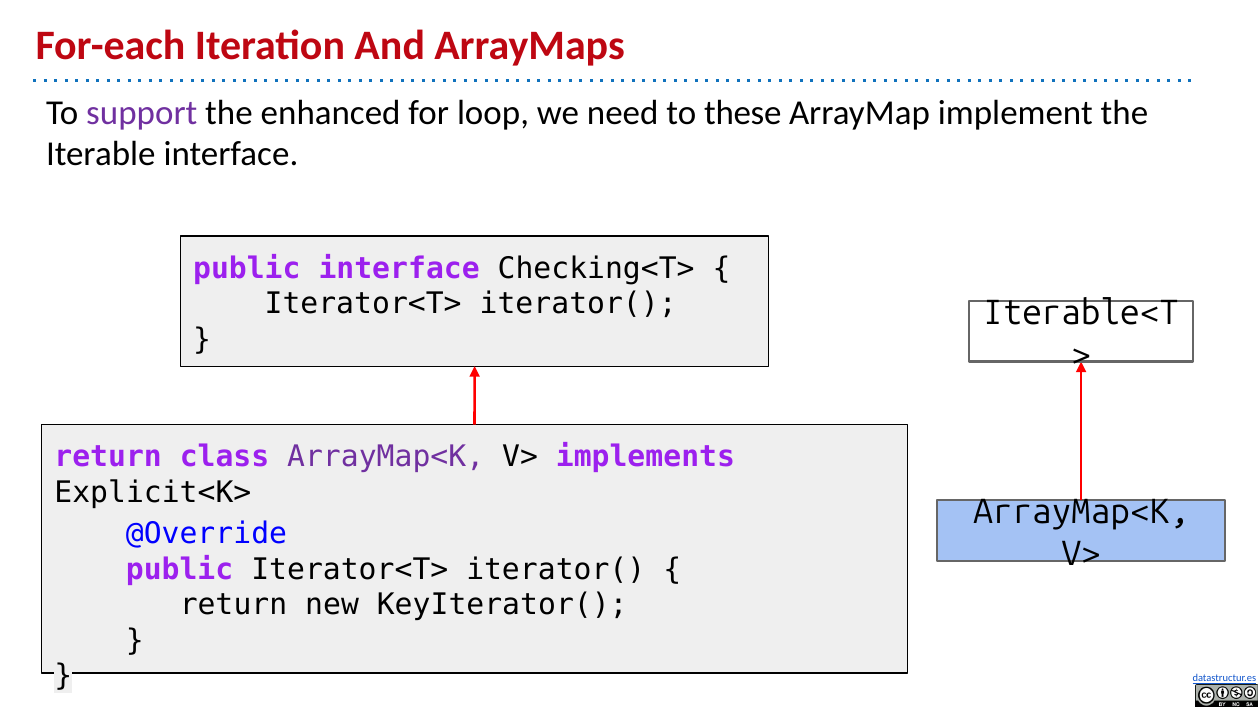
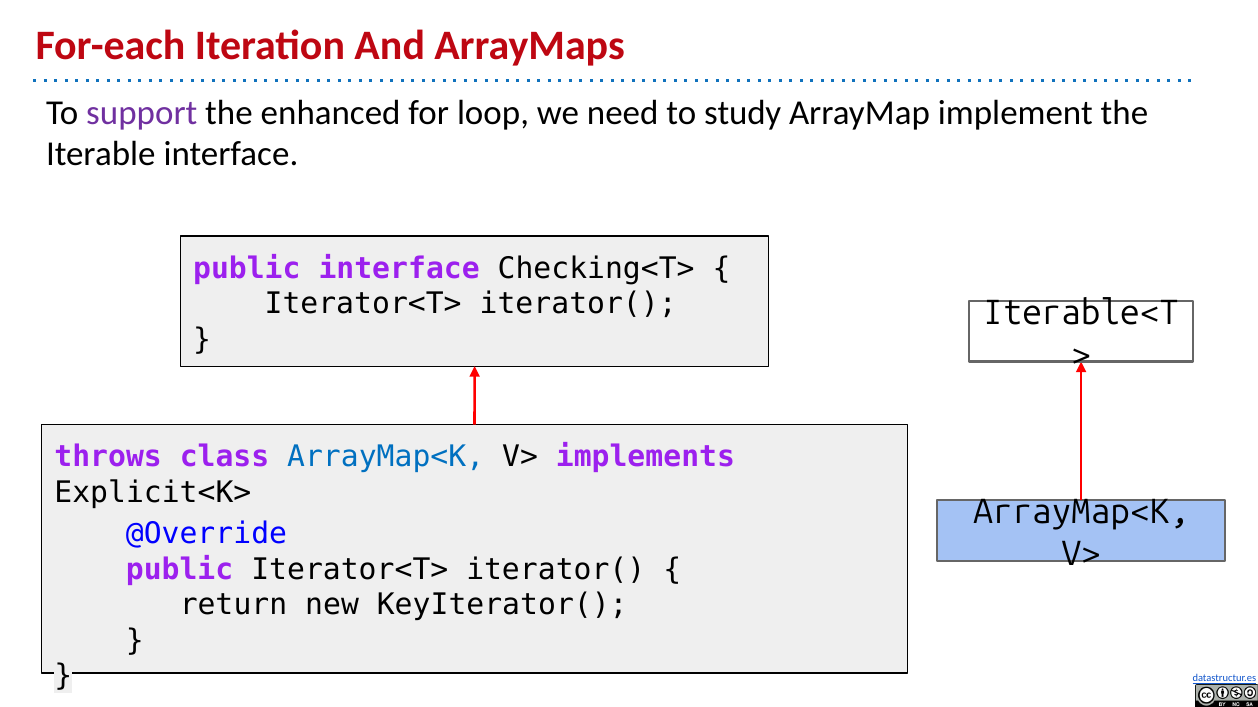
these: these -> study
return at (108, 457): return -> throws
ArrayMap<K at (386, 457) colour: purple -> blue
